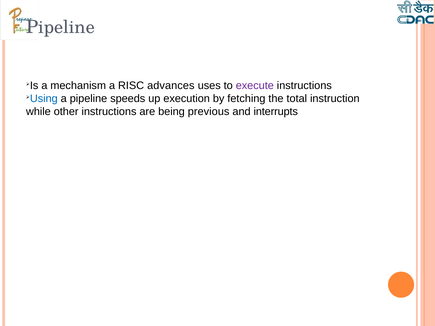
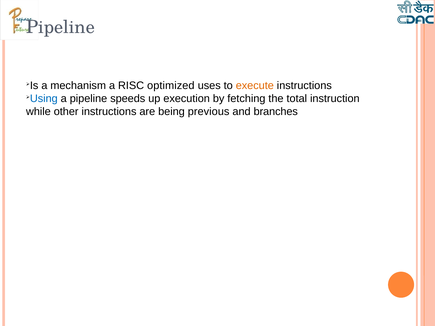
advances: advances -> optimized
execute colour: purple -> orange
interrupts: interrupts -> branches
